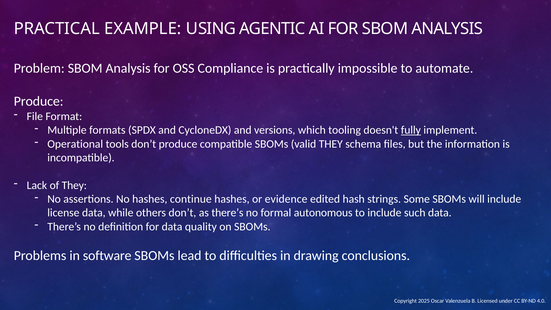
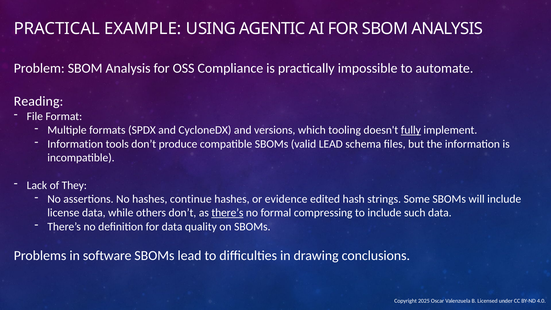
Produce at (39, 101): Produce -> Reading
Operational at (75, 144): Operational -> Information
valid THEY: THEY -> LEAD
there’s at (227, 213) underline: none -> present
autonomous: autonomous -> compressing
